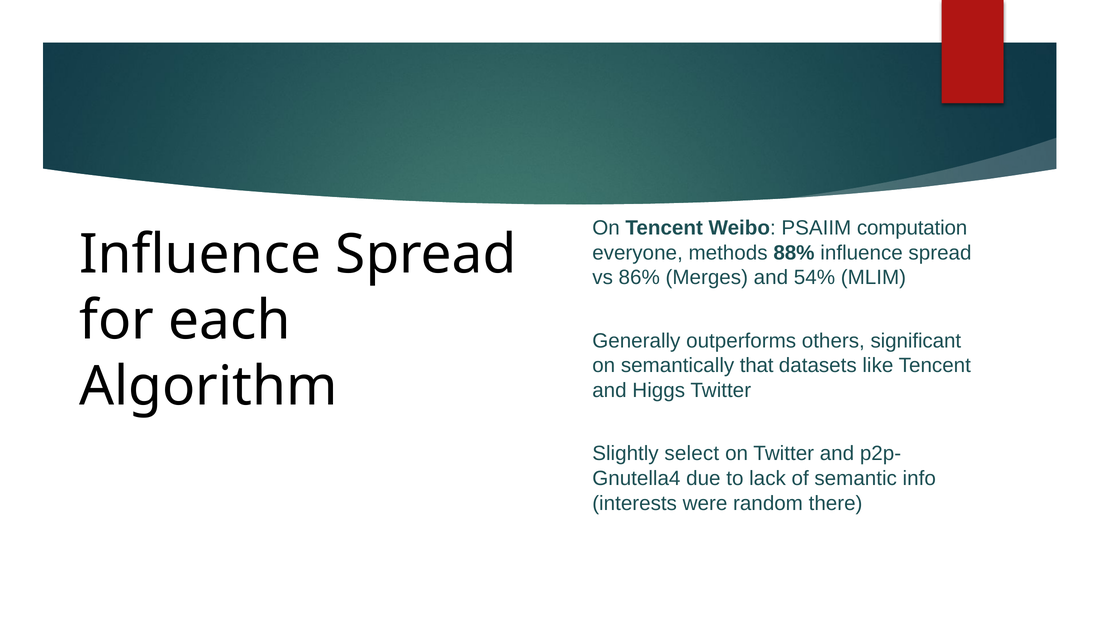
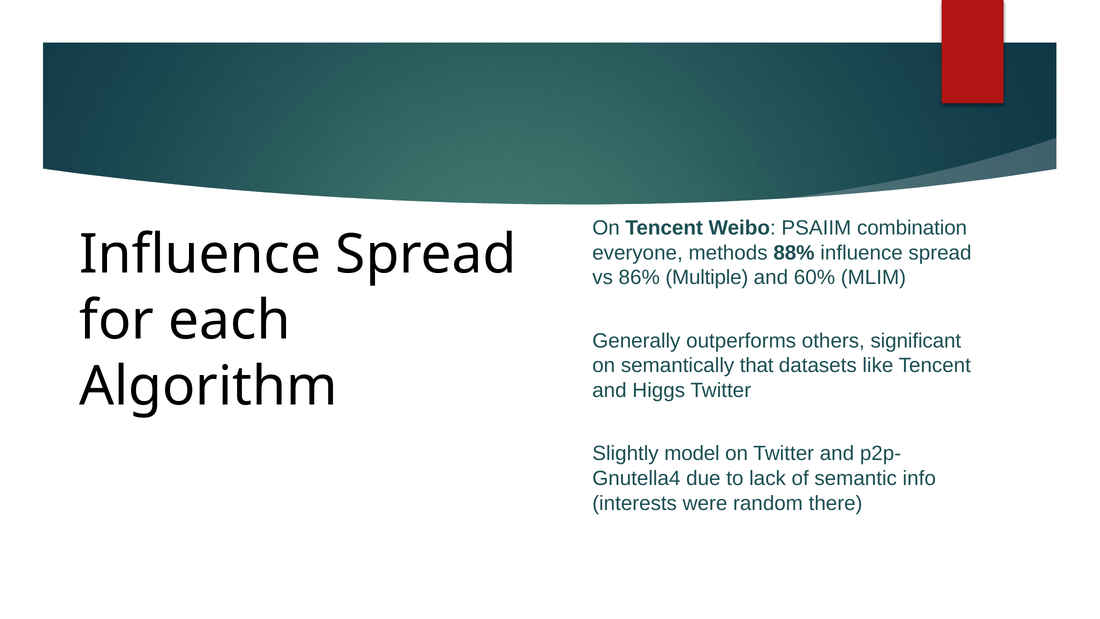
computation: computation -> combination
Merges: Merges -> Multiple
54%: 54% -> 60%
select: select -> model
